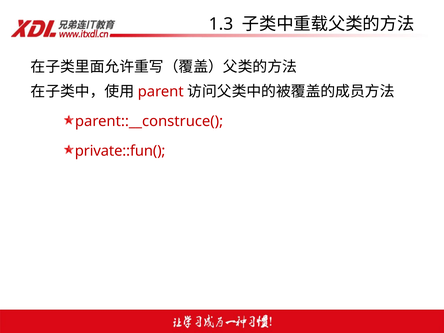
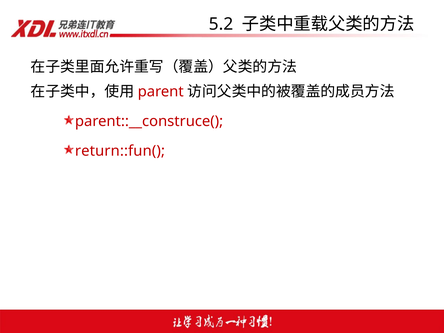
1.3: 1.3 -> 5.2
private::fun(: private::fun( -> return::fun(
